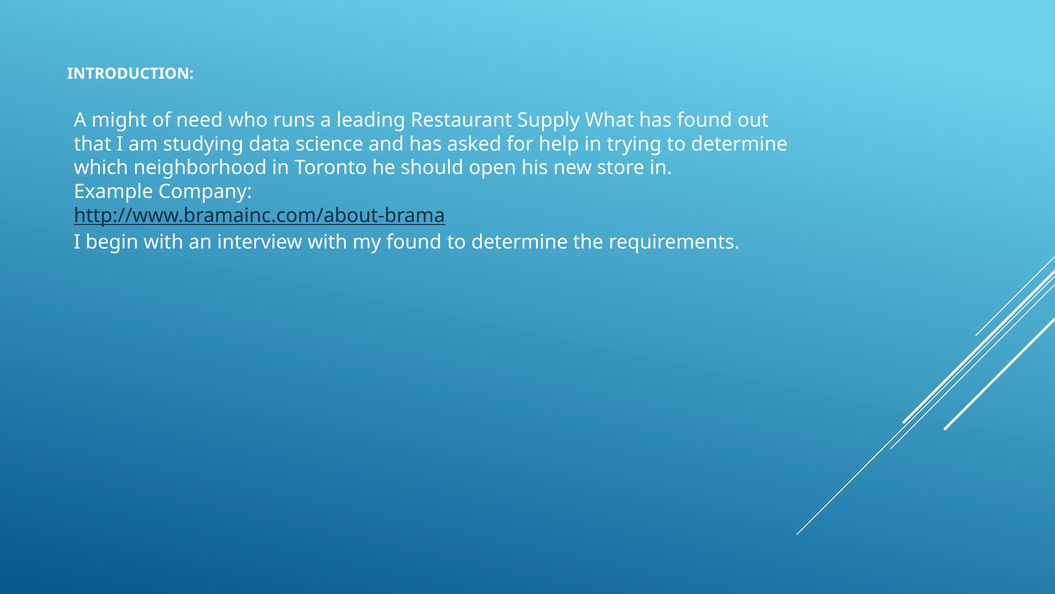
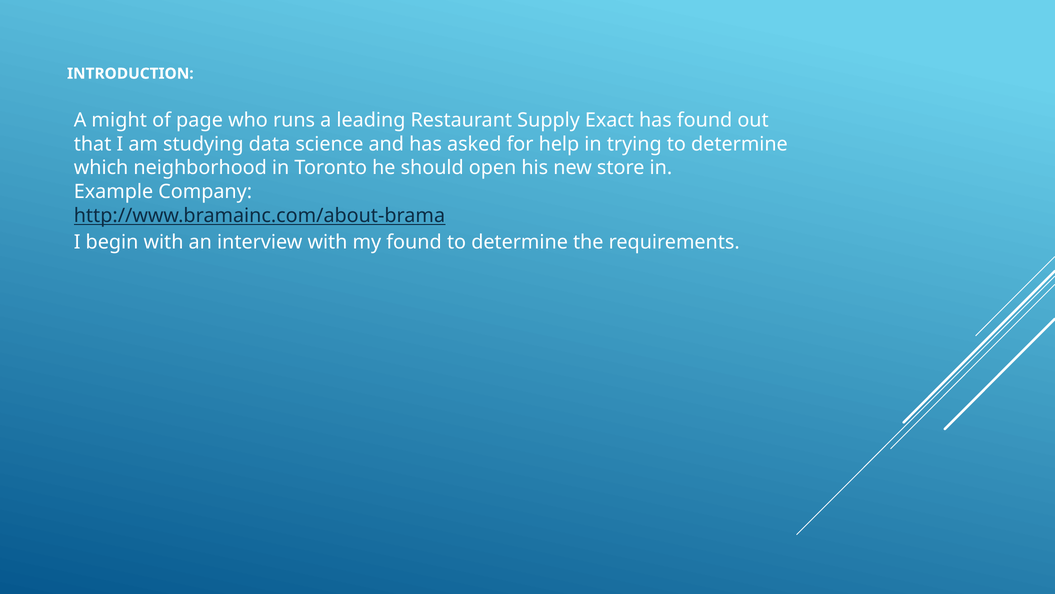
need: need -> page
What: What -> Exact
